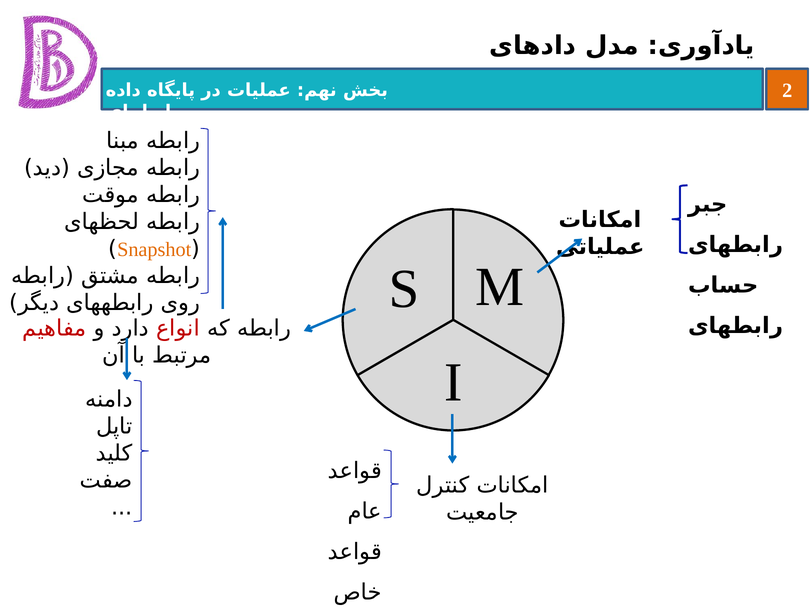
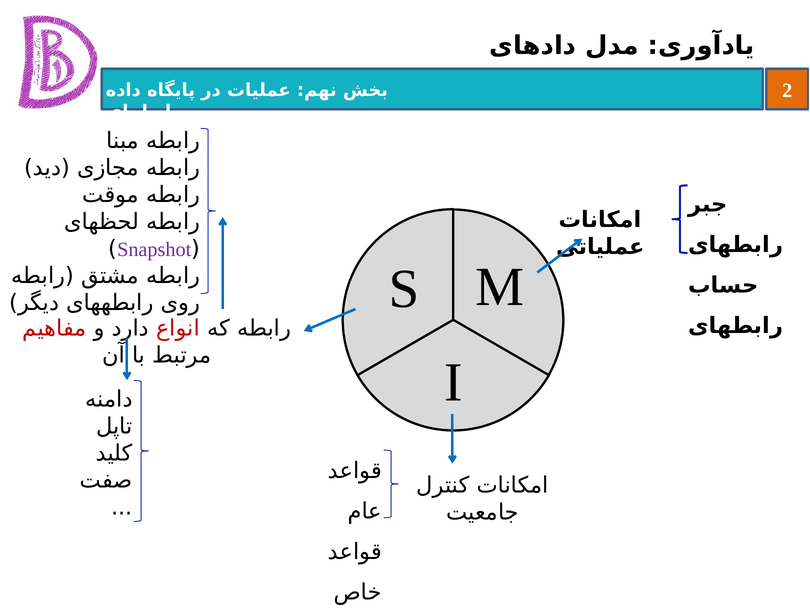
Snapshot colour: orange -> purple
